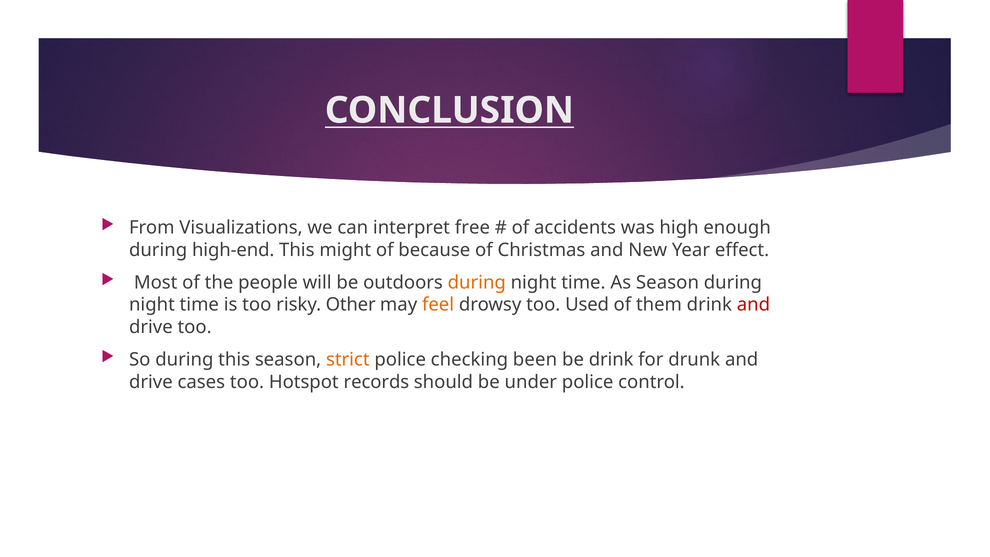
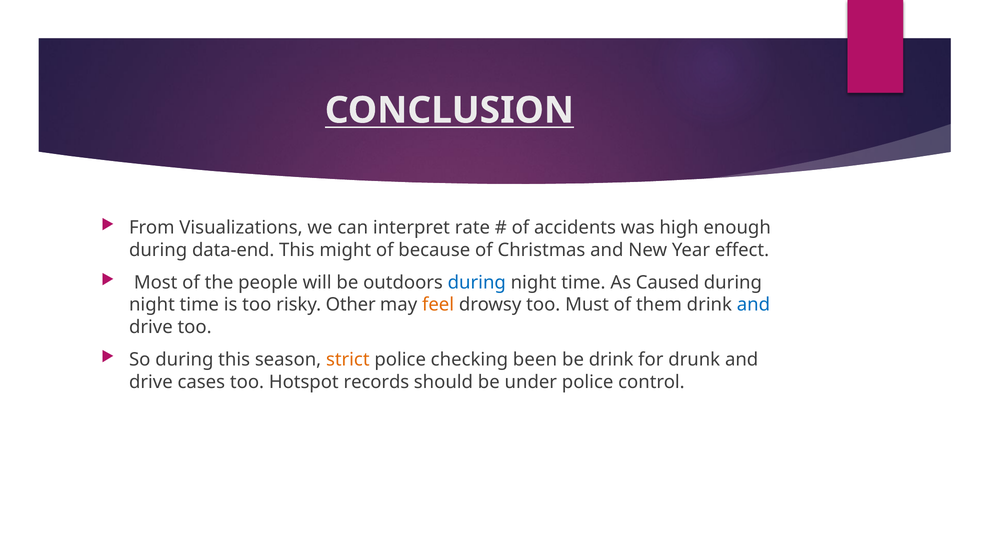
free: free -> rate
high-end: high-end -> data-end
during at (477, 282) colour: orange -> blue
As Season: Season -> Caused
Used: Used -> Must
and at (753, 305) colour: red -> blue
